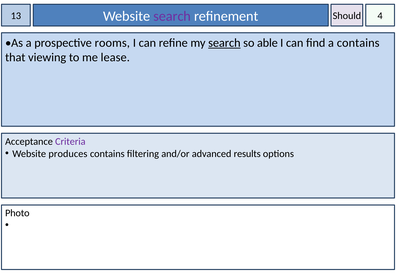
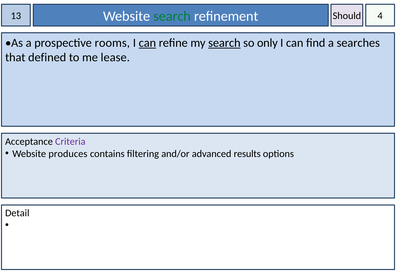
search at (172, 16) colour: purple -> green
can at (147, 43) underline: none -> present
able: able -> only
a contains: contains -> searches
viewing: viewing -> defined
Photo: Photo -> Detail
